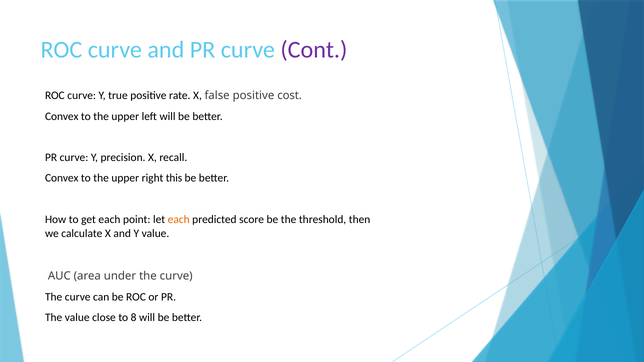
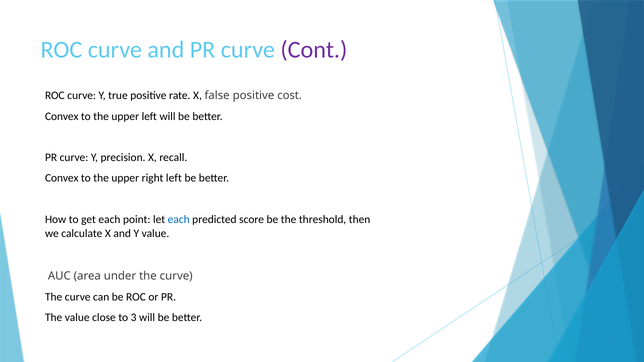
right this: this -> left
each at (179, 220) colour: orange -> blue
8: 8 -> 3
